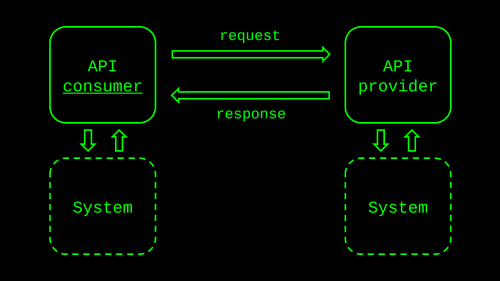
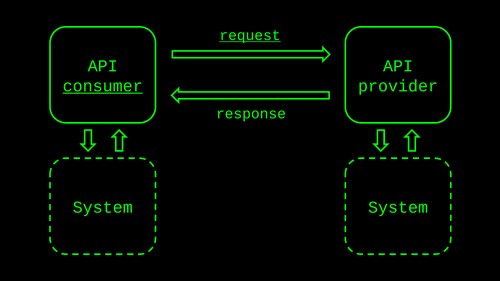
request underline: none -> present
